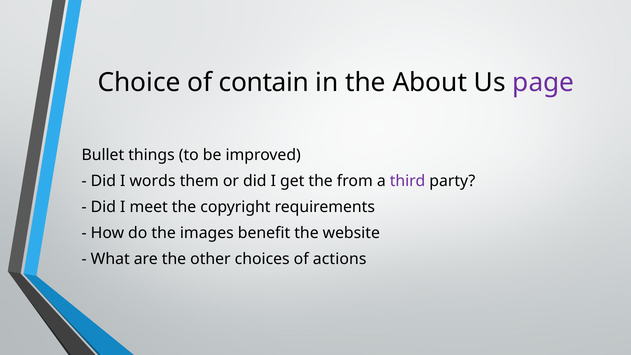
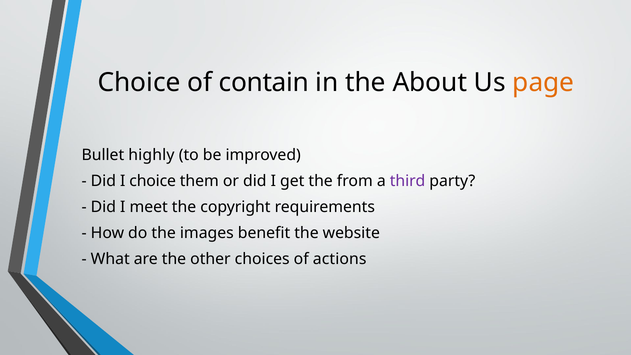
page colour: purple -> orange
things: things -> highly
I words: words -> choice
